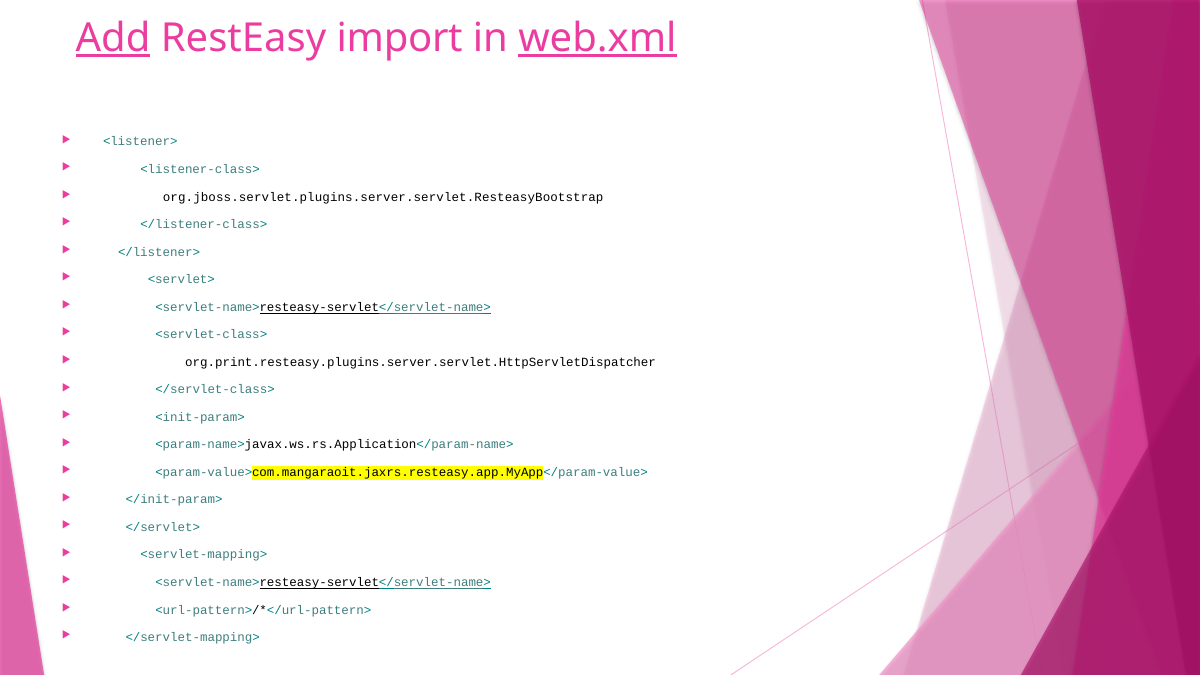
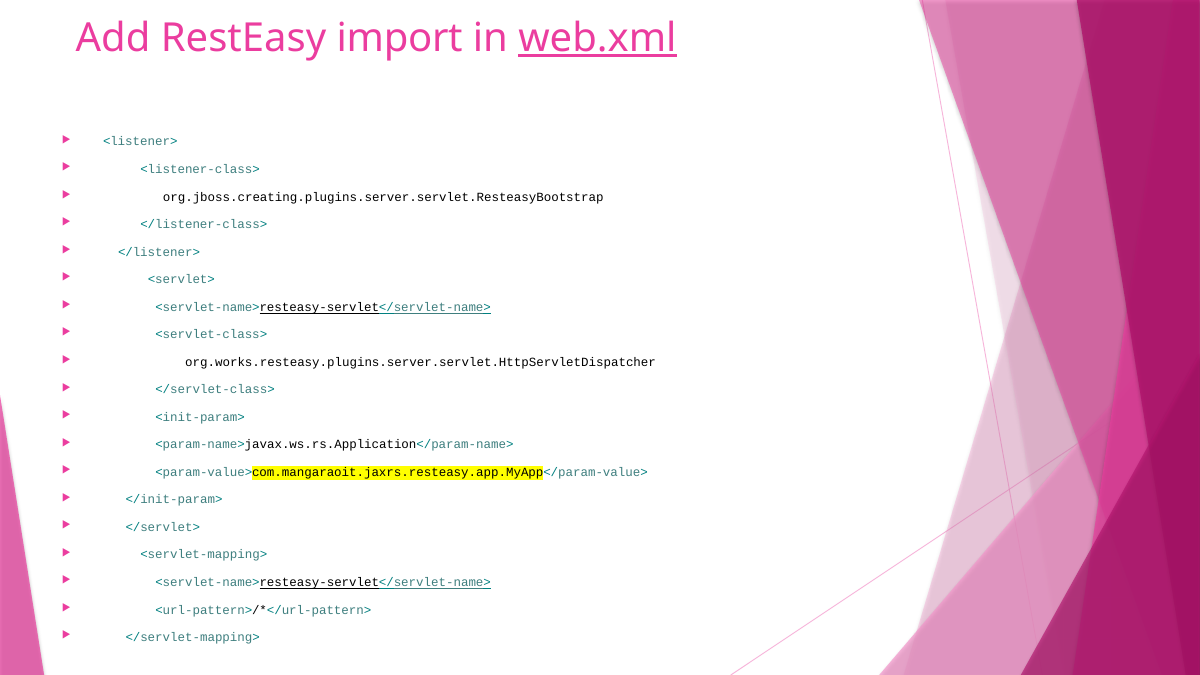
Add underline: present -> none
org.jboss.servlet.plugins.server.servlet.ResteasyBootstrap: org.jboss.servlet.plugins.server.servlet.ResteasyBootstrap -> org.jboss.creating.plugins.server.servlet.ResteasyBootstrap
org.print.resteasy.plugins.server.servlet.HttpServletDispatcher: org.print.resteasy.plugins.server.servlet.HttpServletDispatcher -> org.works.resteasy.plugins.server.servlet.HttpServletDispatcher
